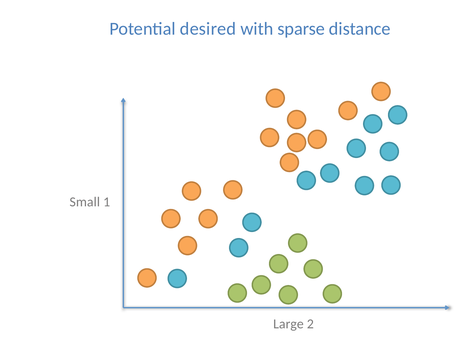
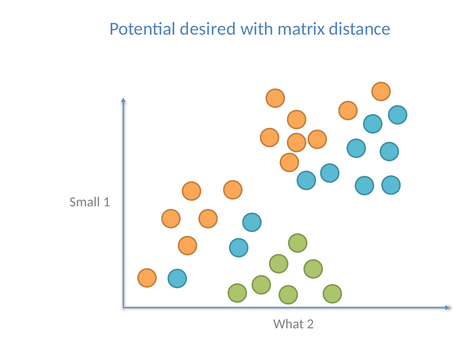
sparse: sparse -> matrix
Large: Large -> What
